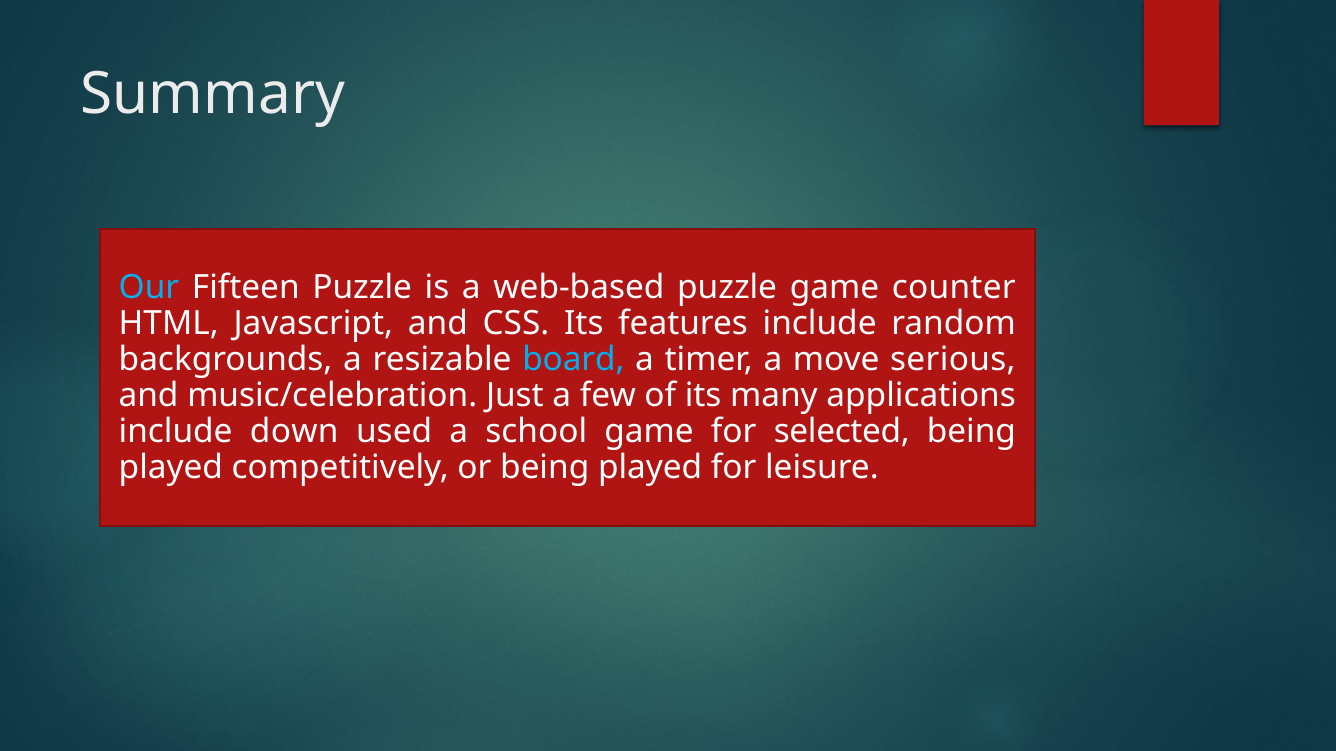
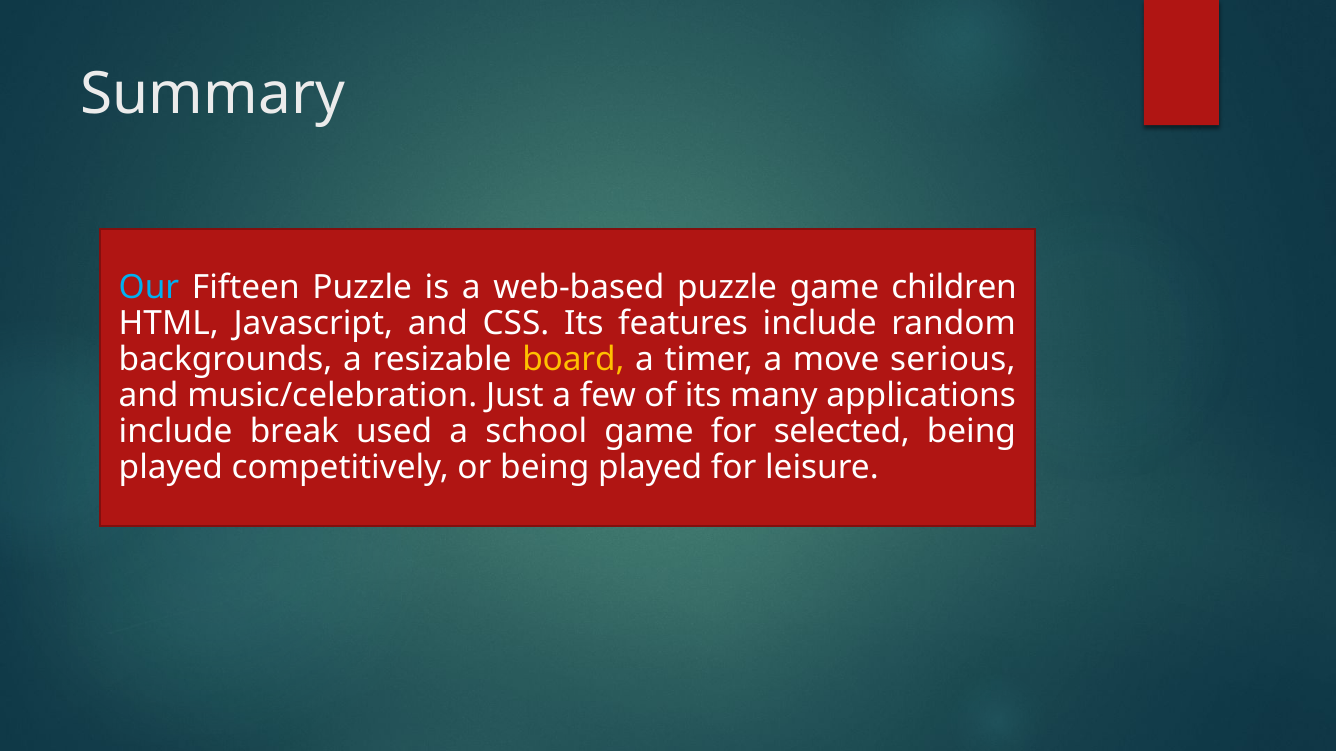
counter: counter -> children
board colour: light blue -> yellow
down: down -> break
